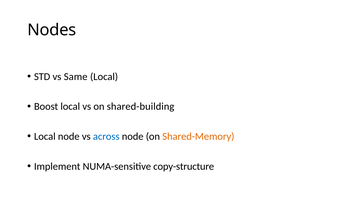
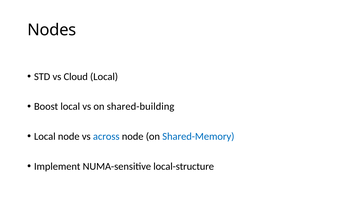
Same: Same -> Cloud
Shared-Memory colour: orange -> blue
copy-structure: copy-structure -> local-structure
